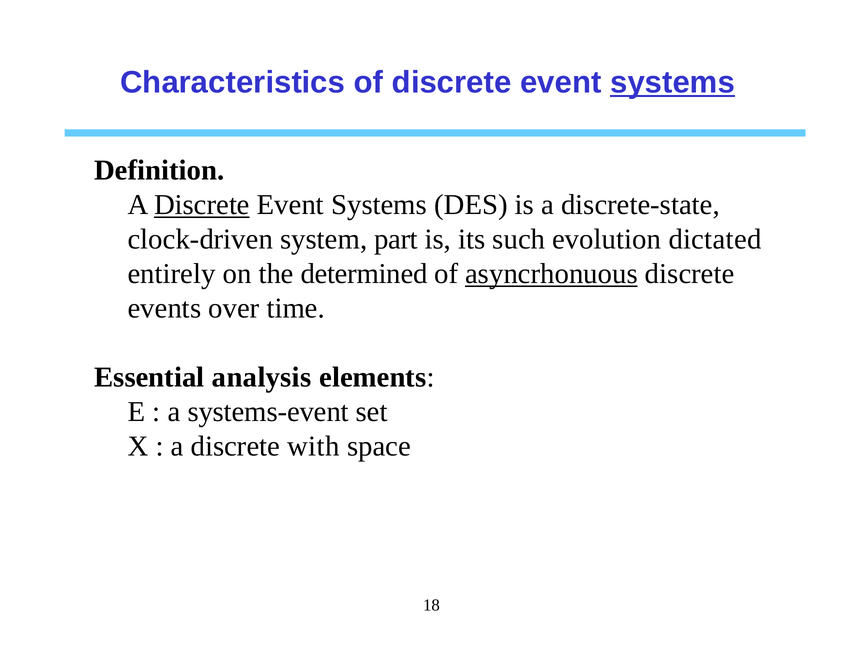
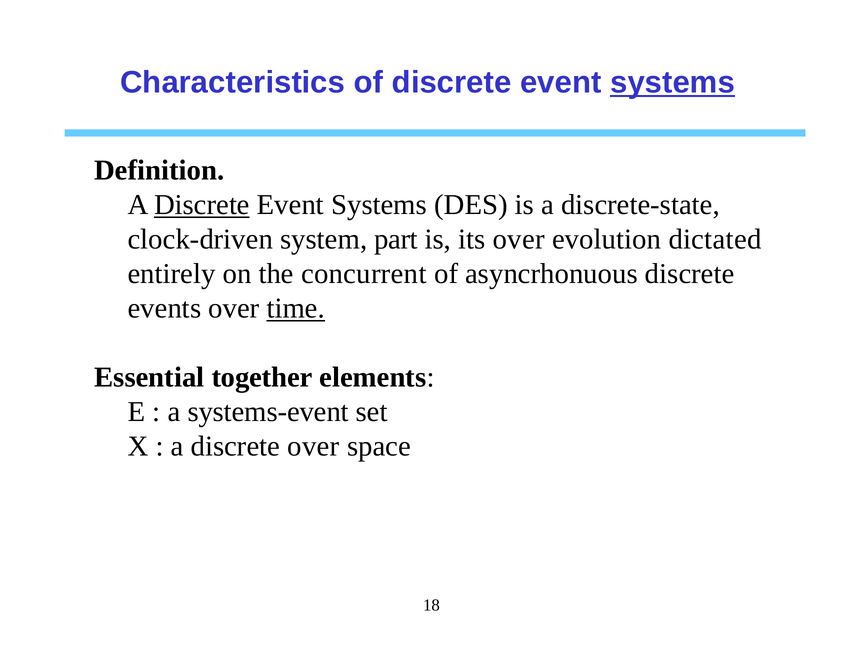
its such: such -> over
determined: determined -> concurrent
asyncrhonuous underline: present -> none
time underline: none -> present
analysis: analysis -> together
discrete with: with -> over
